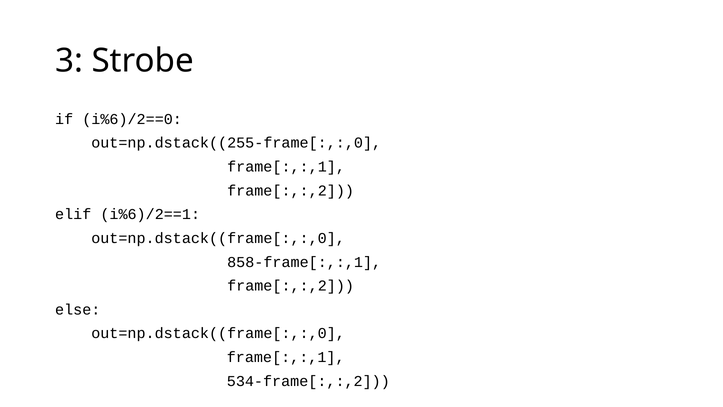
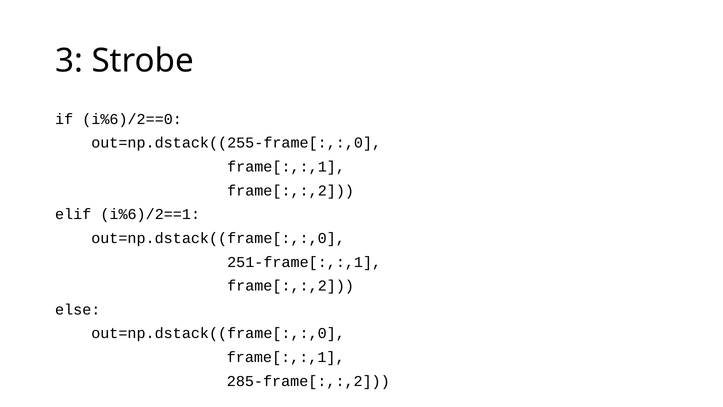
858-frame[:,:,1: 858-frame[:,:,1 -> 251-frame[:,:,1
534-frame[:,:,2: 534-frame[:,:,2 -> 285-frame[:,:,2
